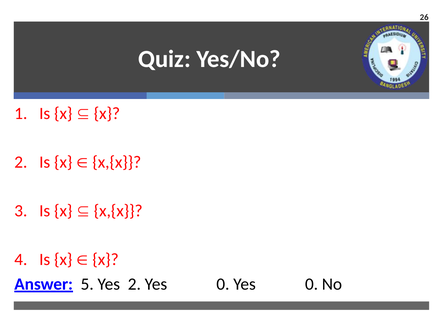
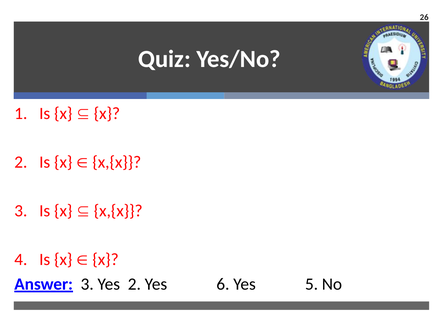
Answer 5: 5 -> 3
2 Yes 0: 0 -> 6
0 at (312, 284): 0 -> 5
